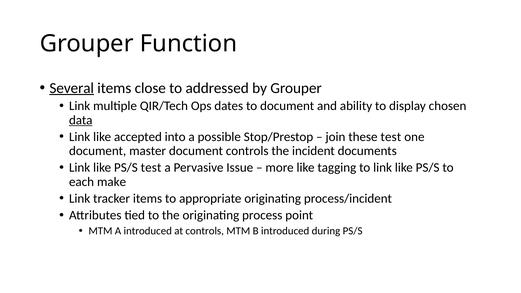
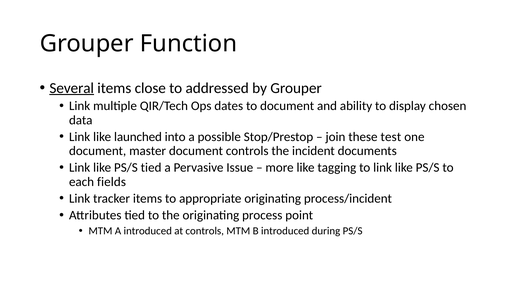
data underline: present -> none
accepted: accepted -> launched
PS/S test: test -> tied
make: make -> fields
